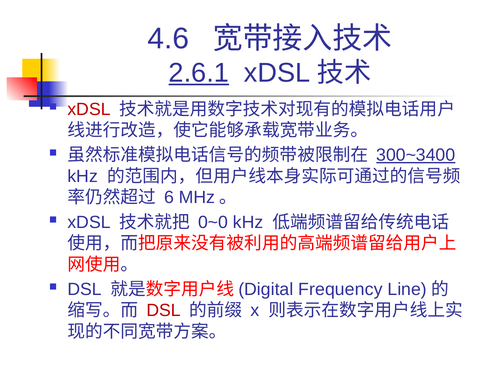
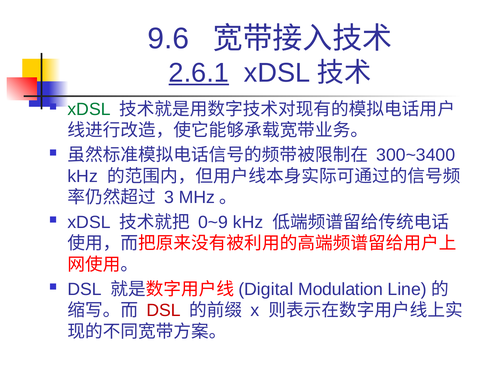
4.6: 4.6 -> 9.6
xDSL at (89, 109) colour: red -> green
300~3400 underline: present -> none
6: 6 -> 3
0~0: 0~0 -> 0~9
Frequency: Frequency -> Modulation
